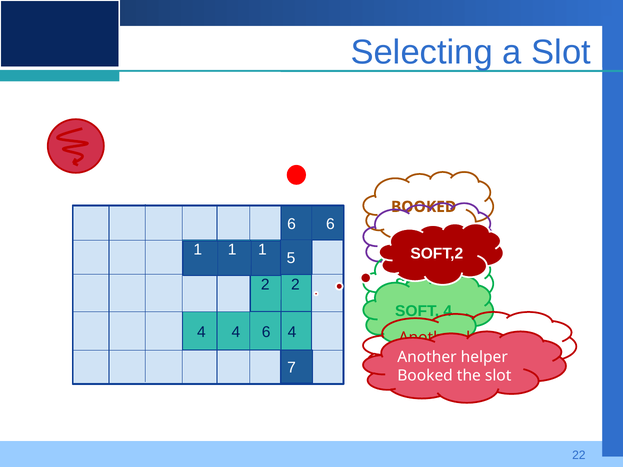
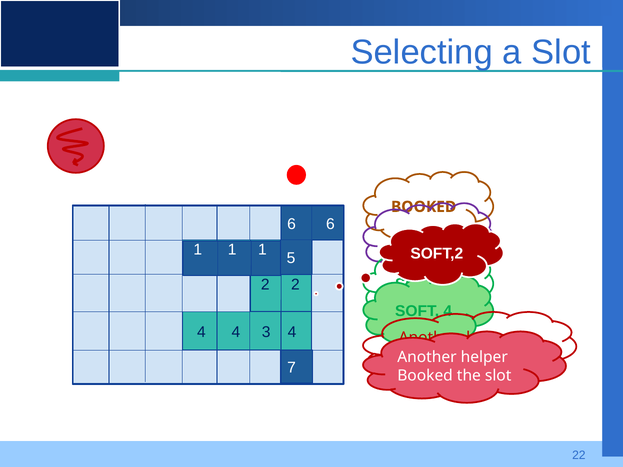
4 4 6: 6 -> 3
